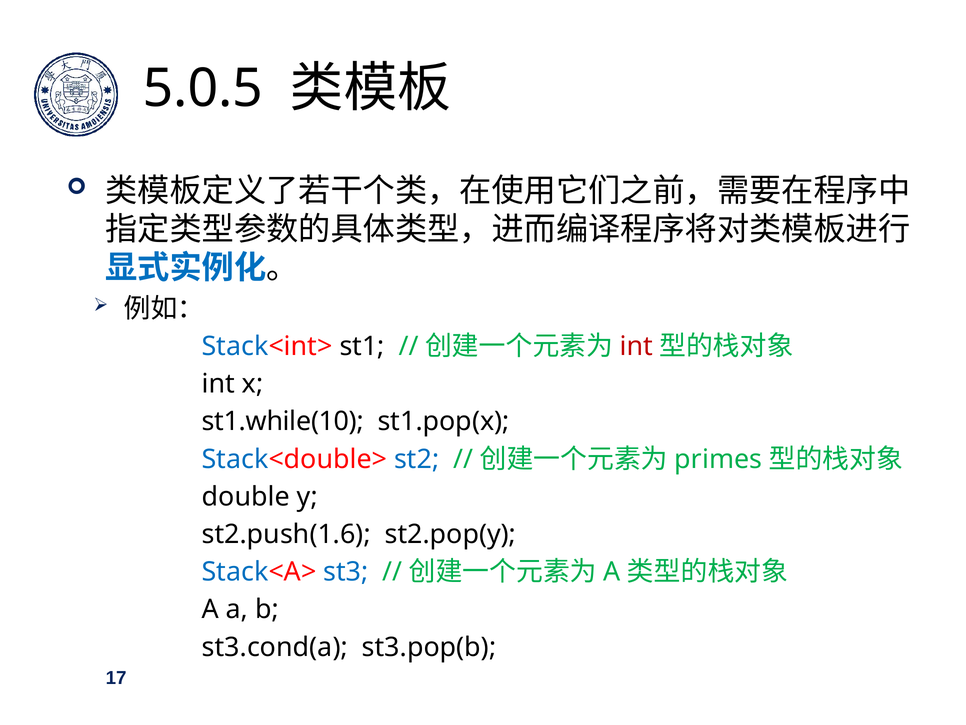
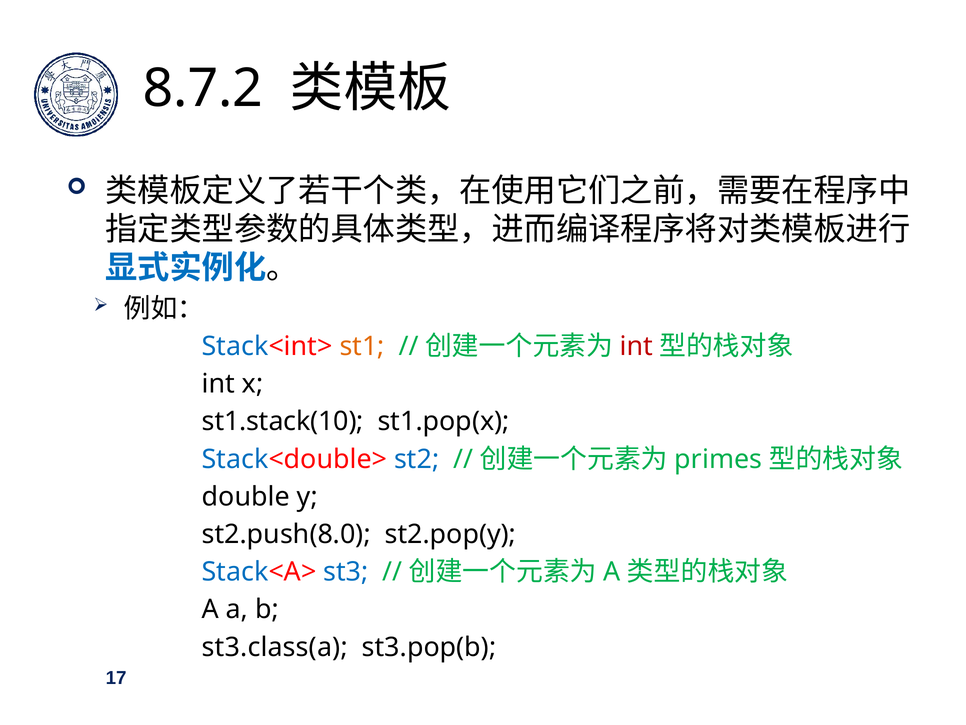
5.0.5: 5.0.5 -> 8.7.2
st1 colour: black -> orange
st1.while(10: st1.while(10 -> st1.stack(10
st2.push(1.6: st2.push(1.6 -> st2.push(8.0
st3.cond(a: st3.cond(a -> st3.class(a
